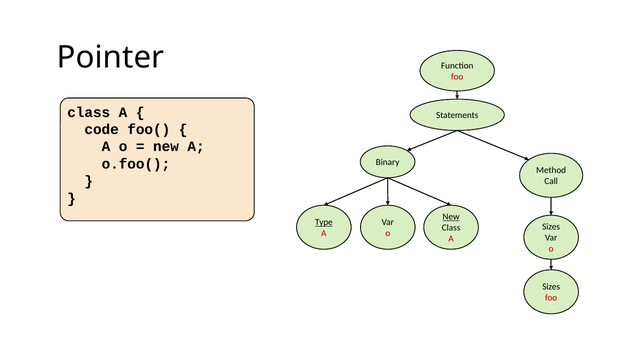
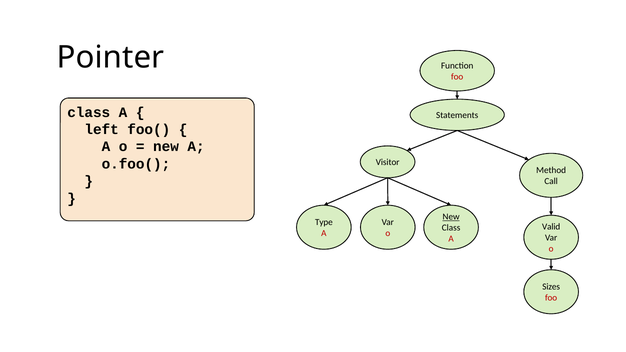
code: code -> left
Binary: Binary -> Visitor
Type underline: present -> none
Sizes at (551, 227): Sizes -> Valid
